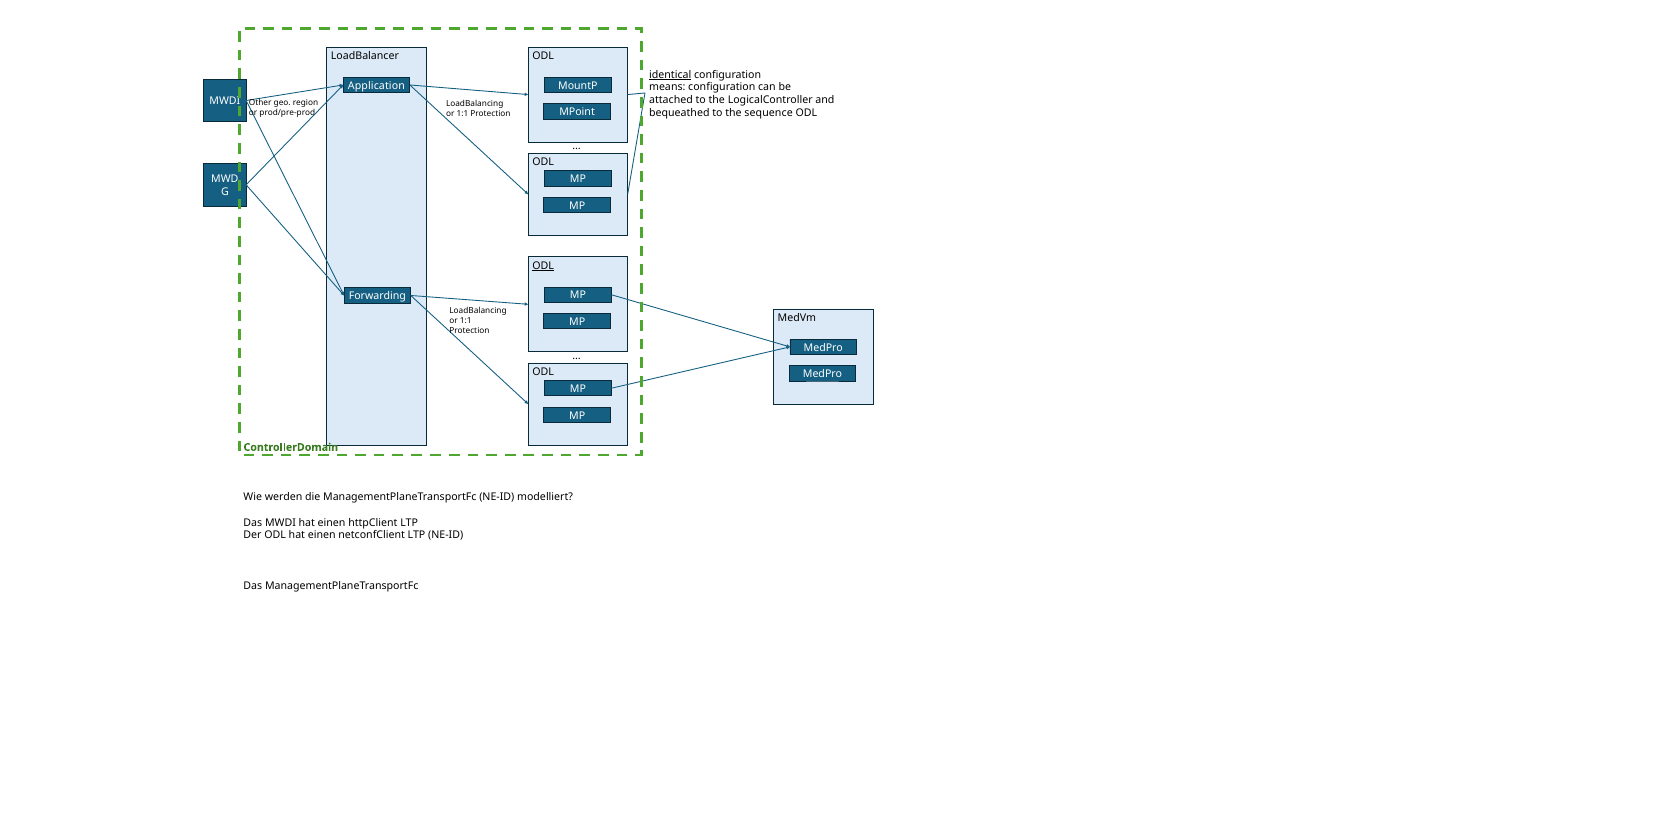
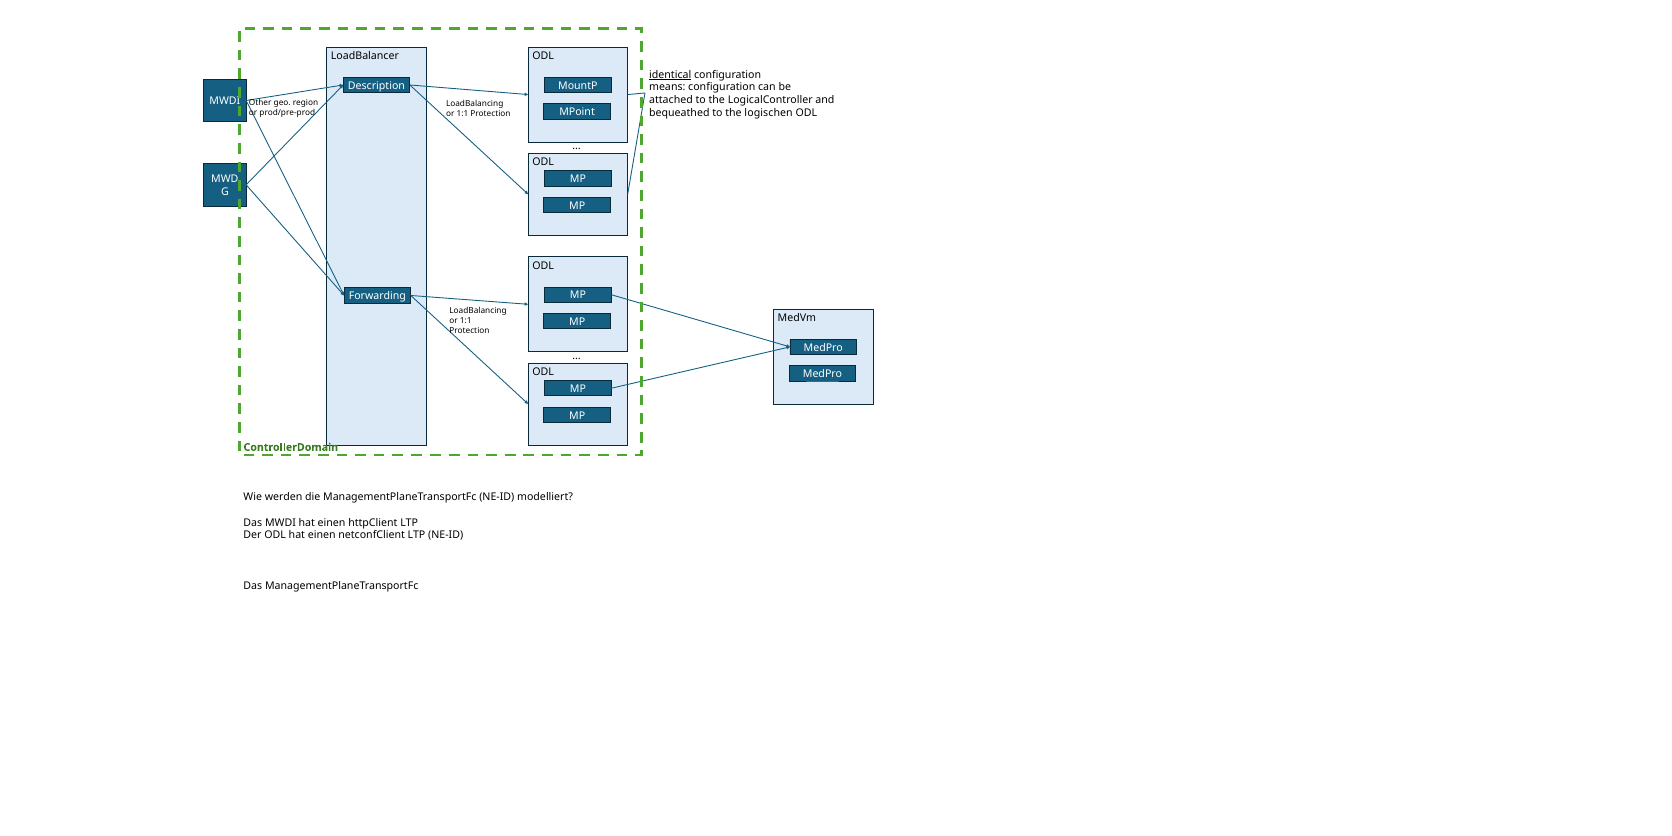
Application: Application -> Description
sequence: sequence -> logischen
ODL at (543, 266) underline: present -> none
